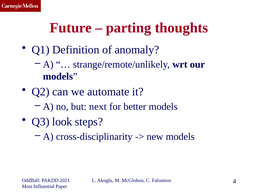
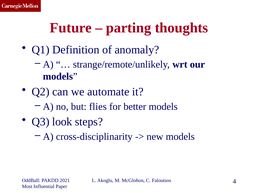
next: next -> flies
